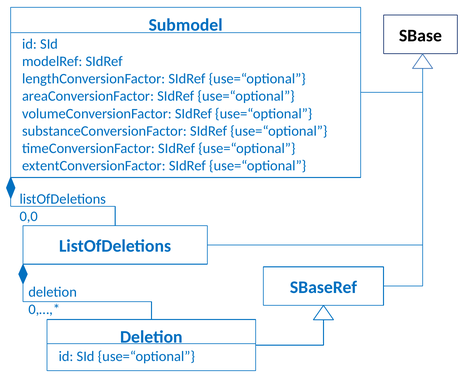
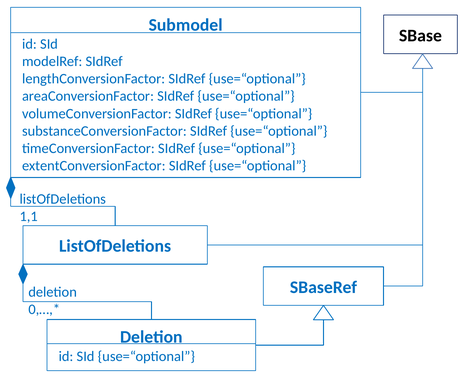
0,0: 0,0 -> 1,1
